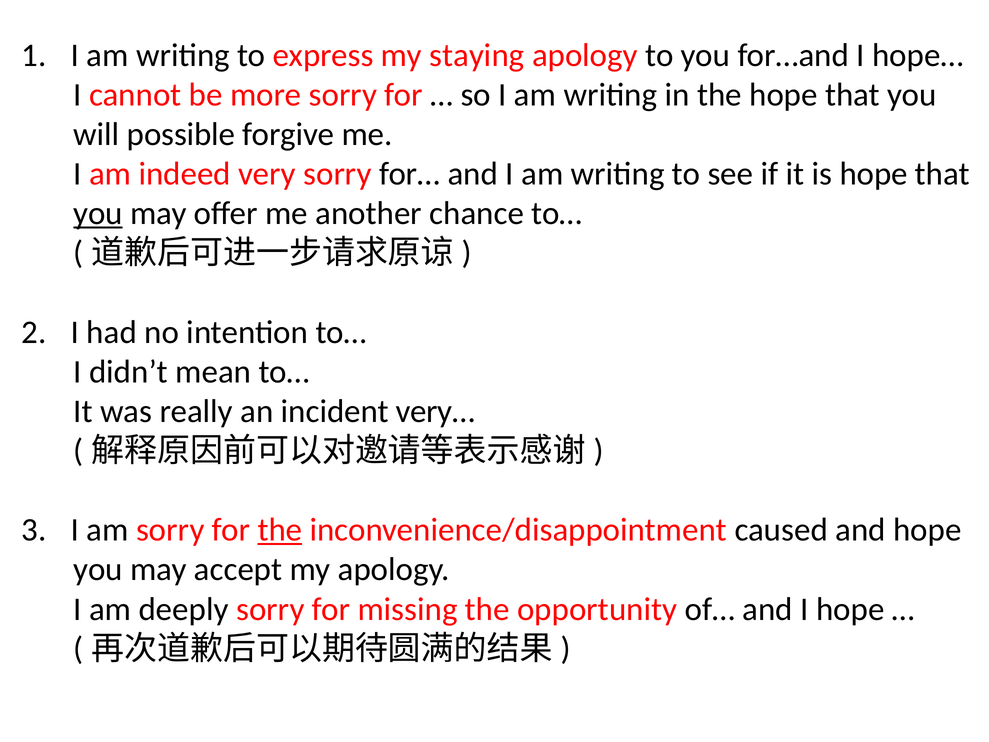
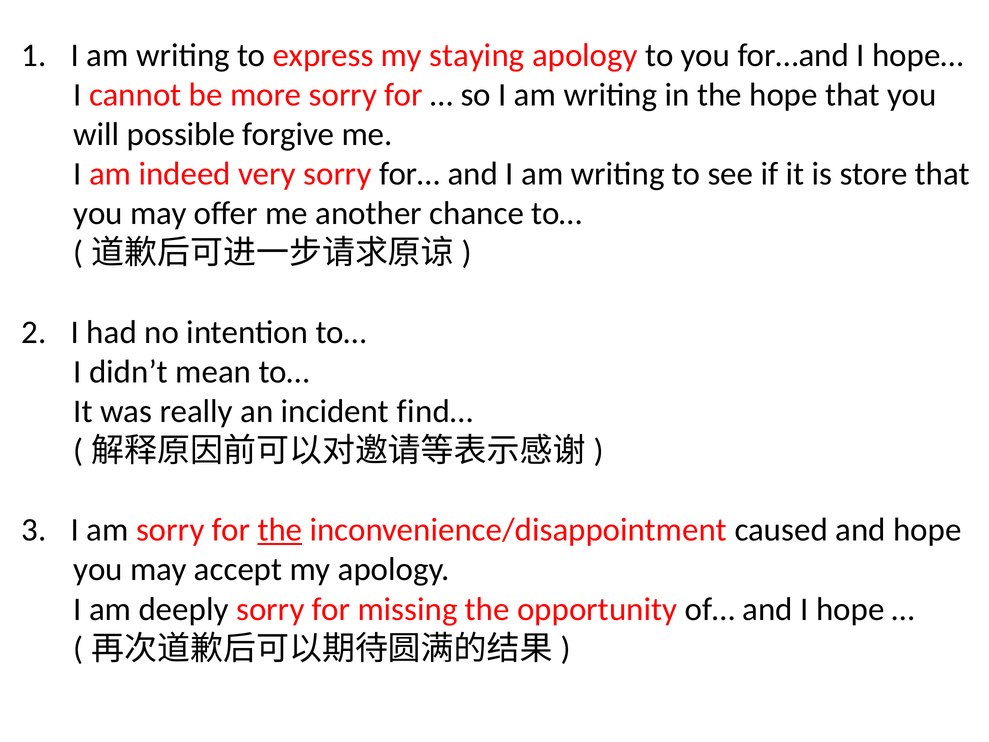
is hope: hope -> store
you at (98, 213) underline: present -> none
very…: very… -> find…
